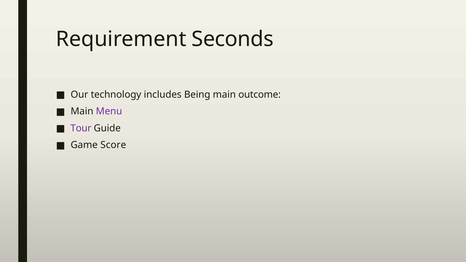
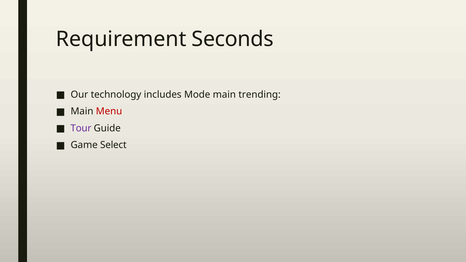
Being: Being -> Mode
outcome: outcome -> trending
Menu colour: purple -> red
Score: Score -> Select
